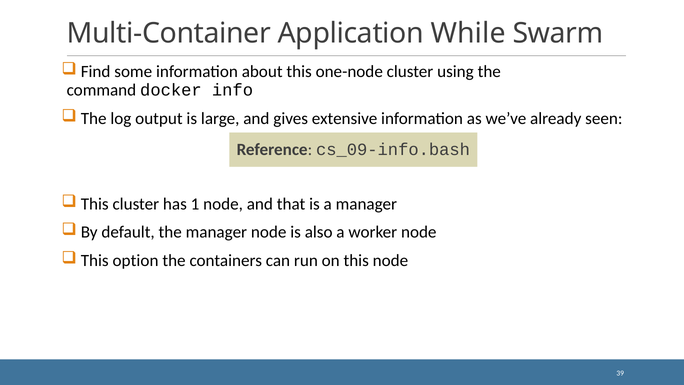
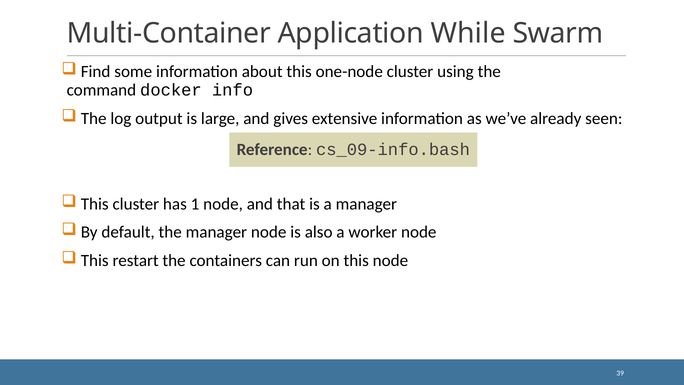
option: option -> restart
